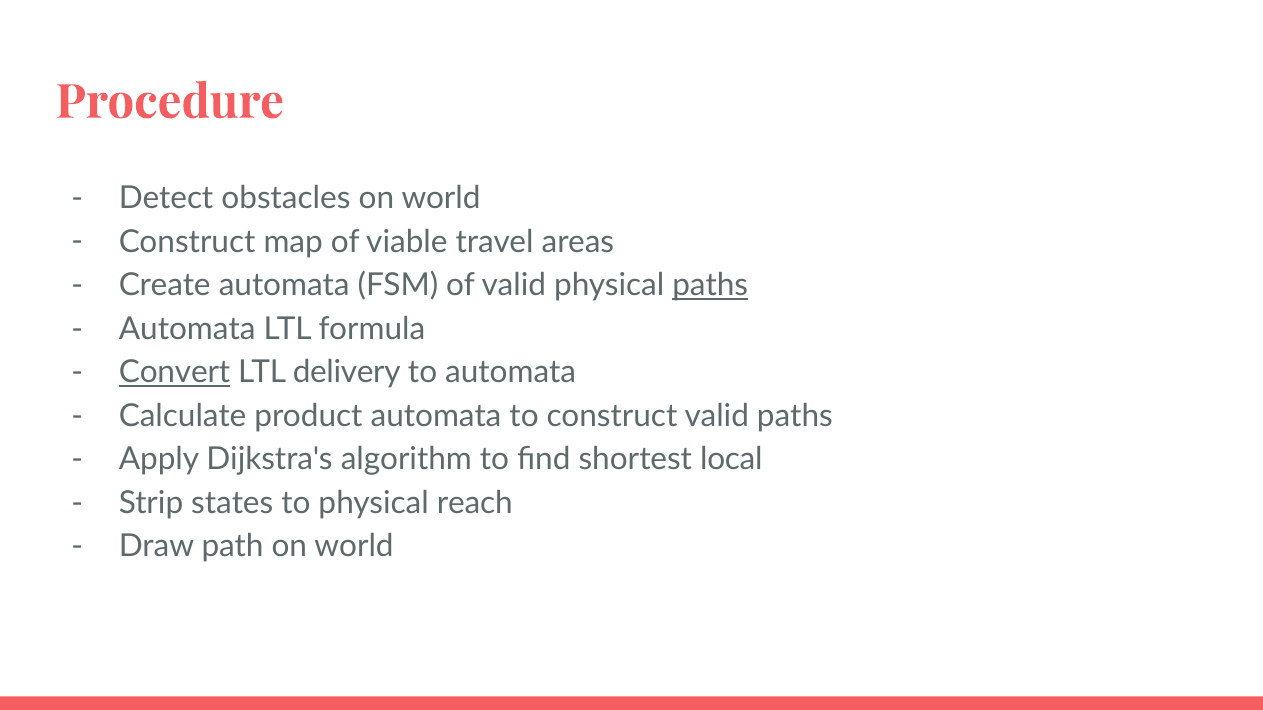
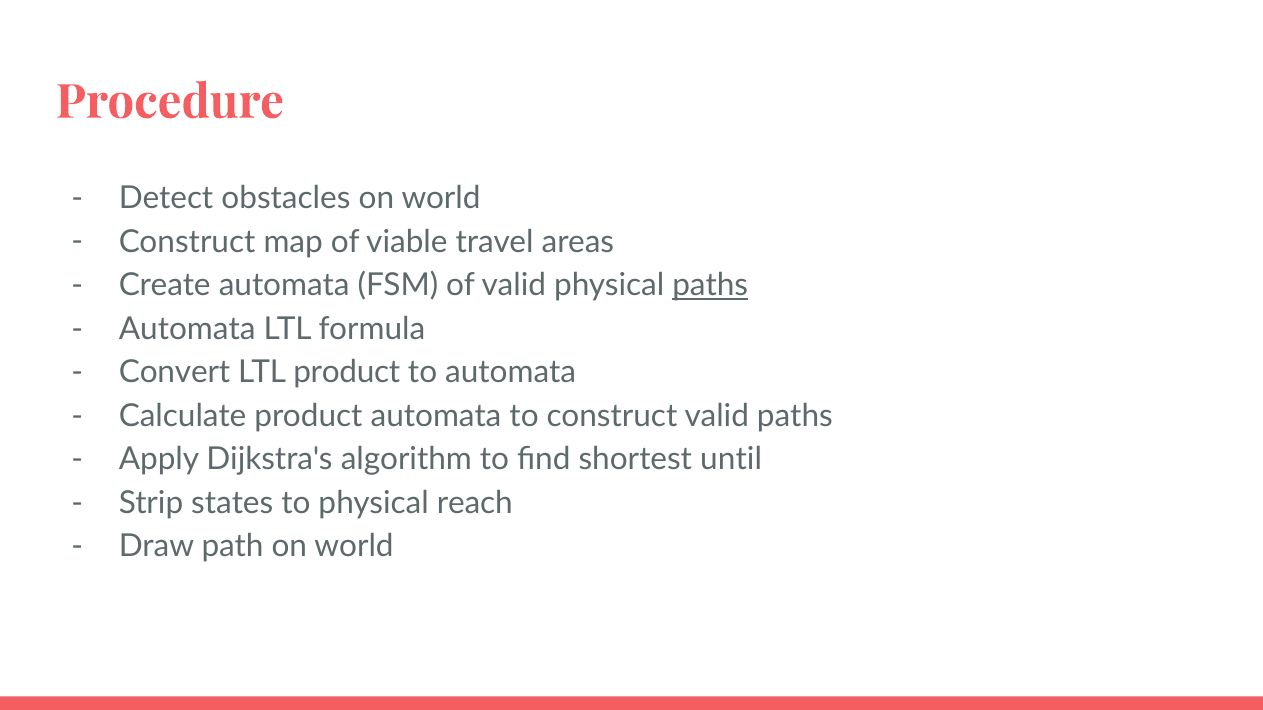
Convert underline: present -> none
LTL delivery: delivery -> product
local: local -> until
